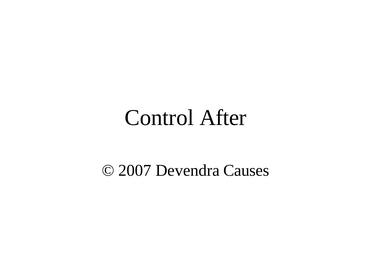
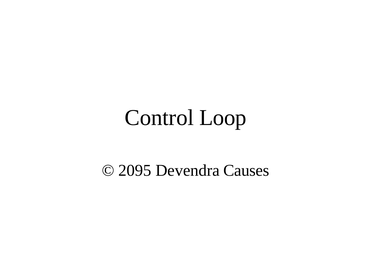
After: After -> Loop
2007: 2007 -> 2095
